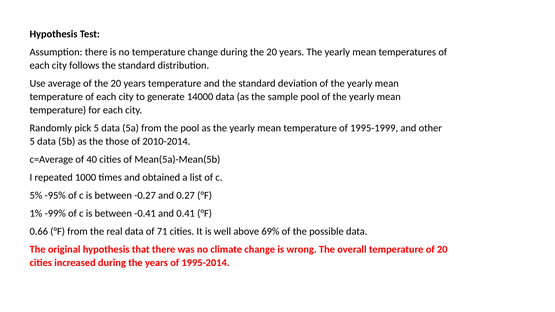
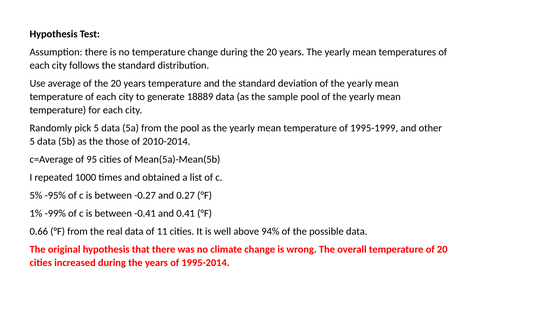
14000: 14000 -> 18889
40: 40 -> 95
71: 71 -> 11
69%: 69% -> 94%
